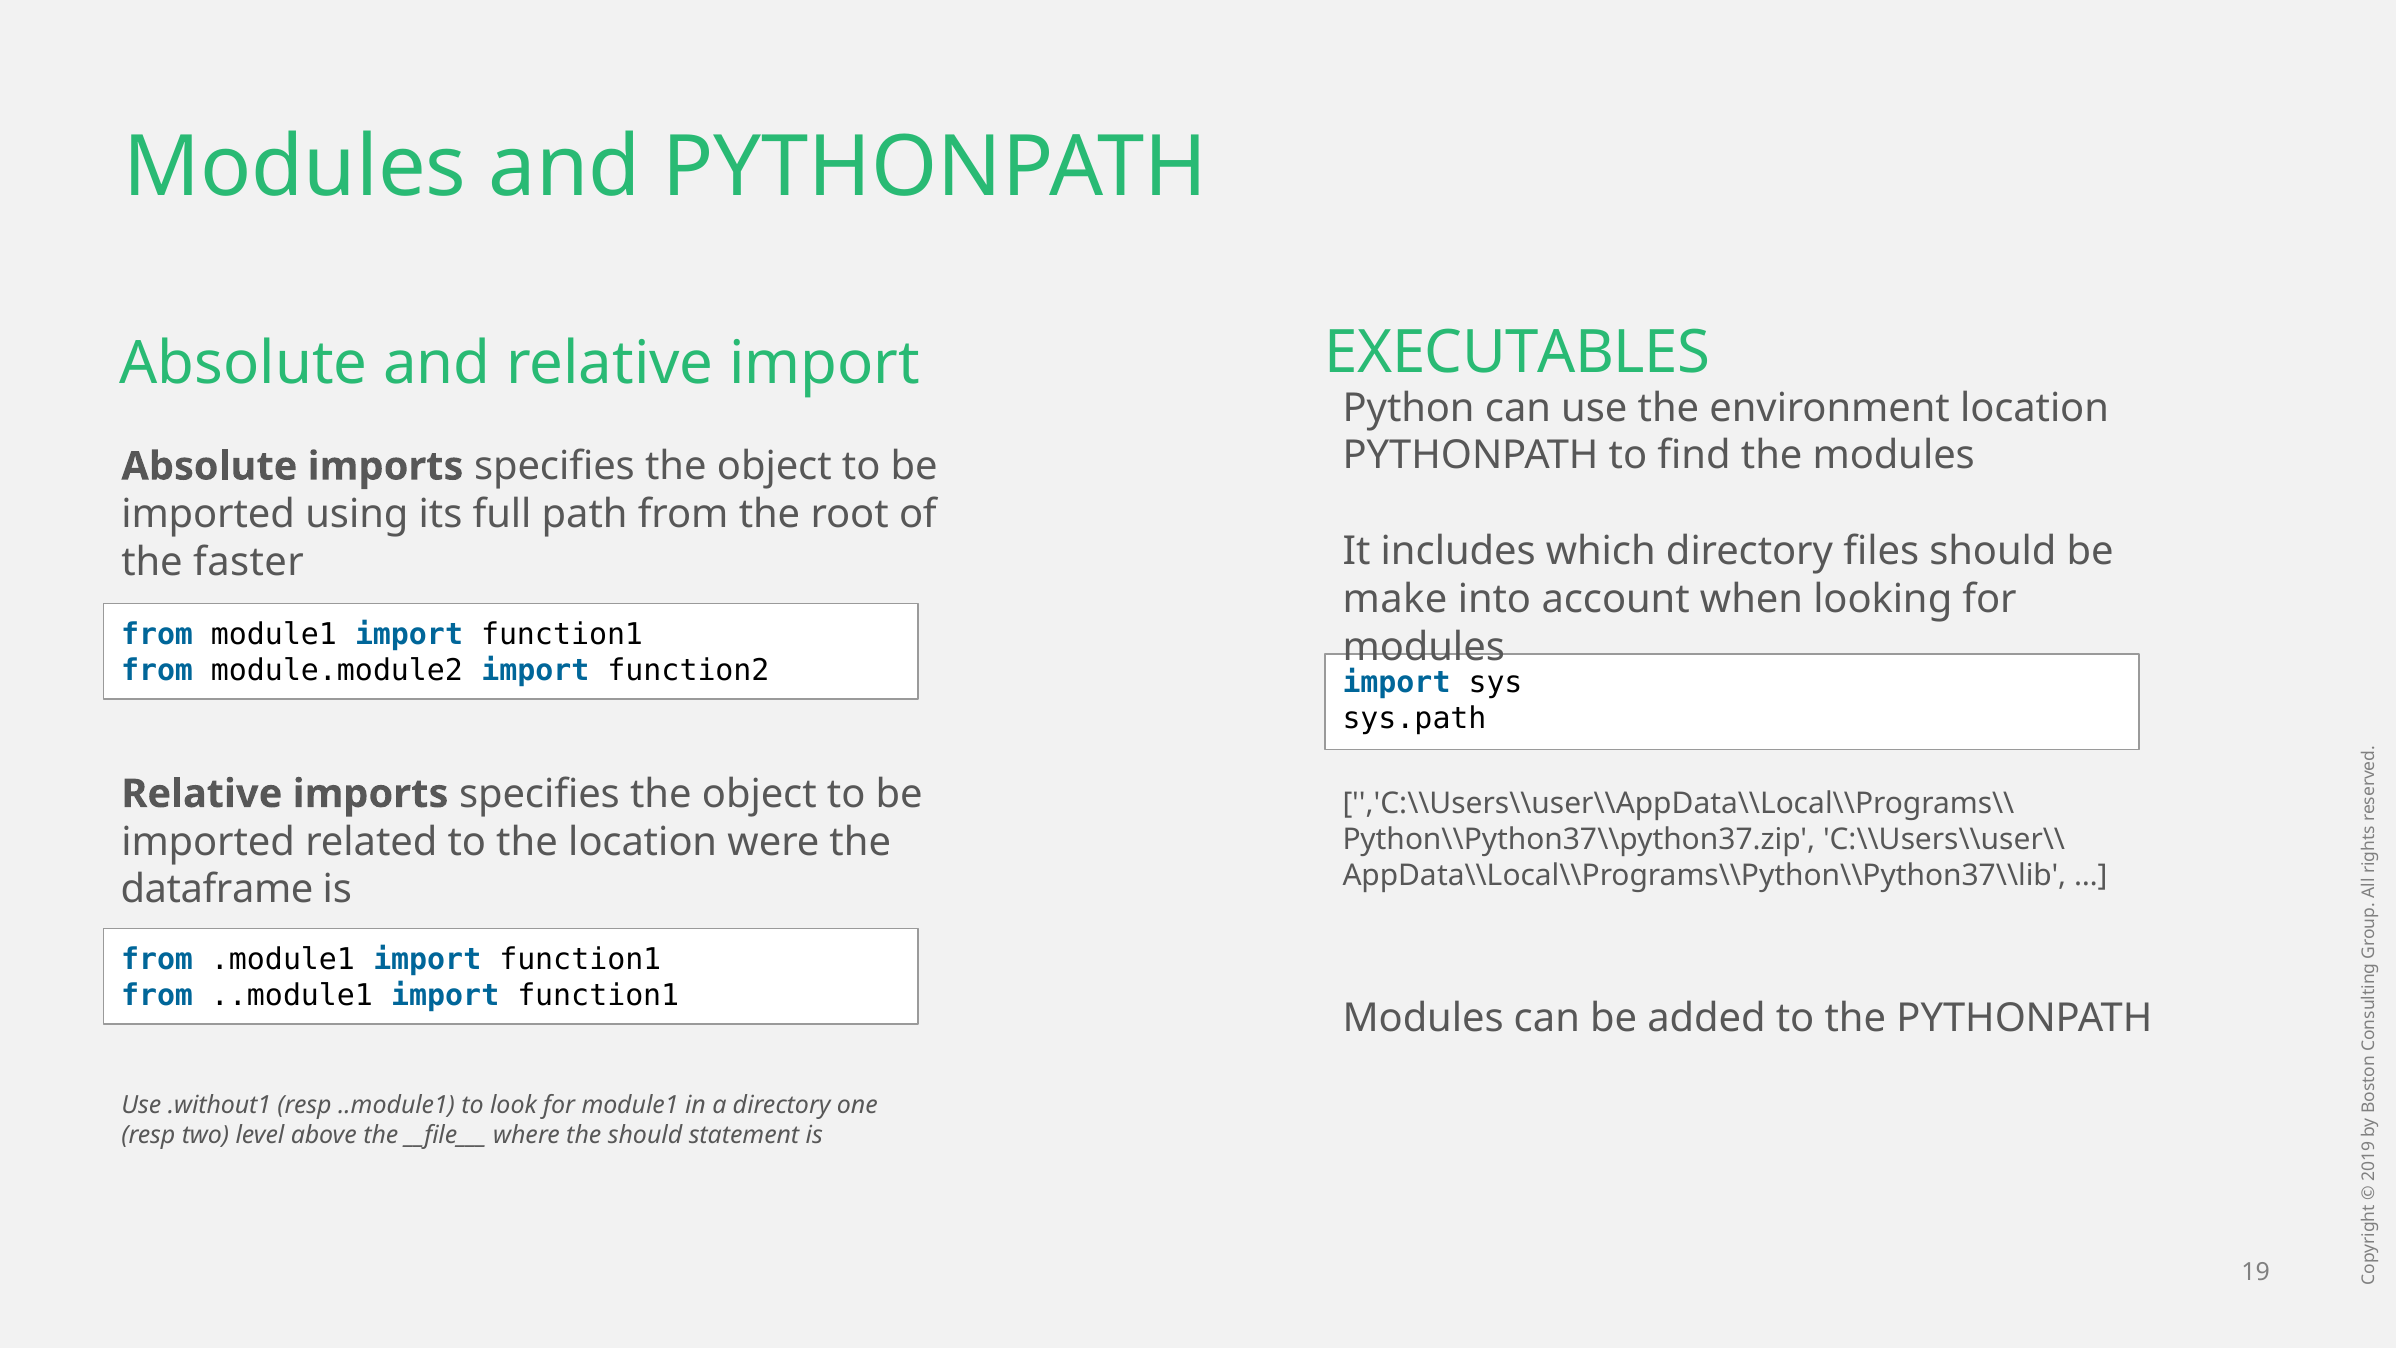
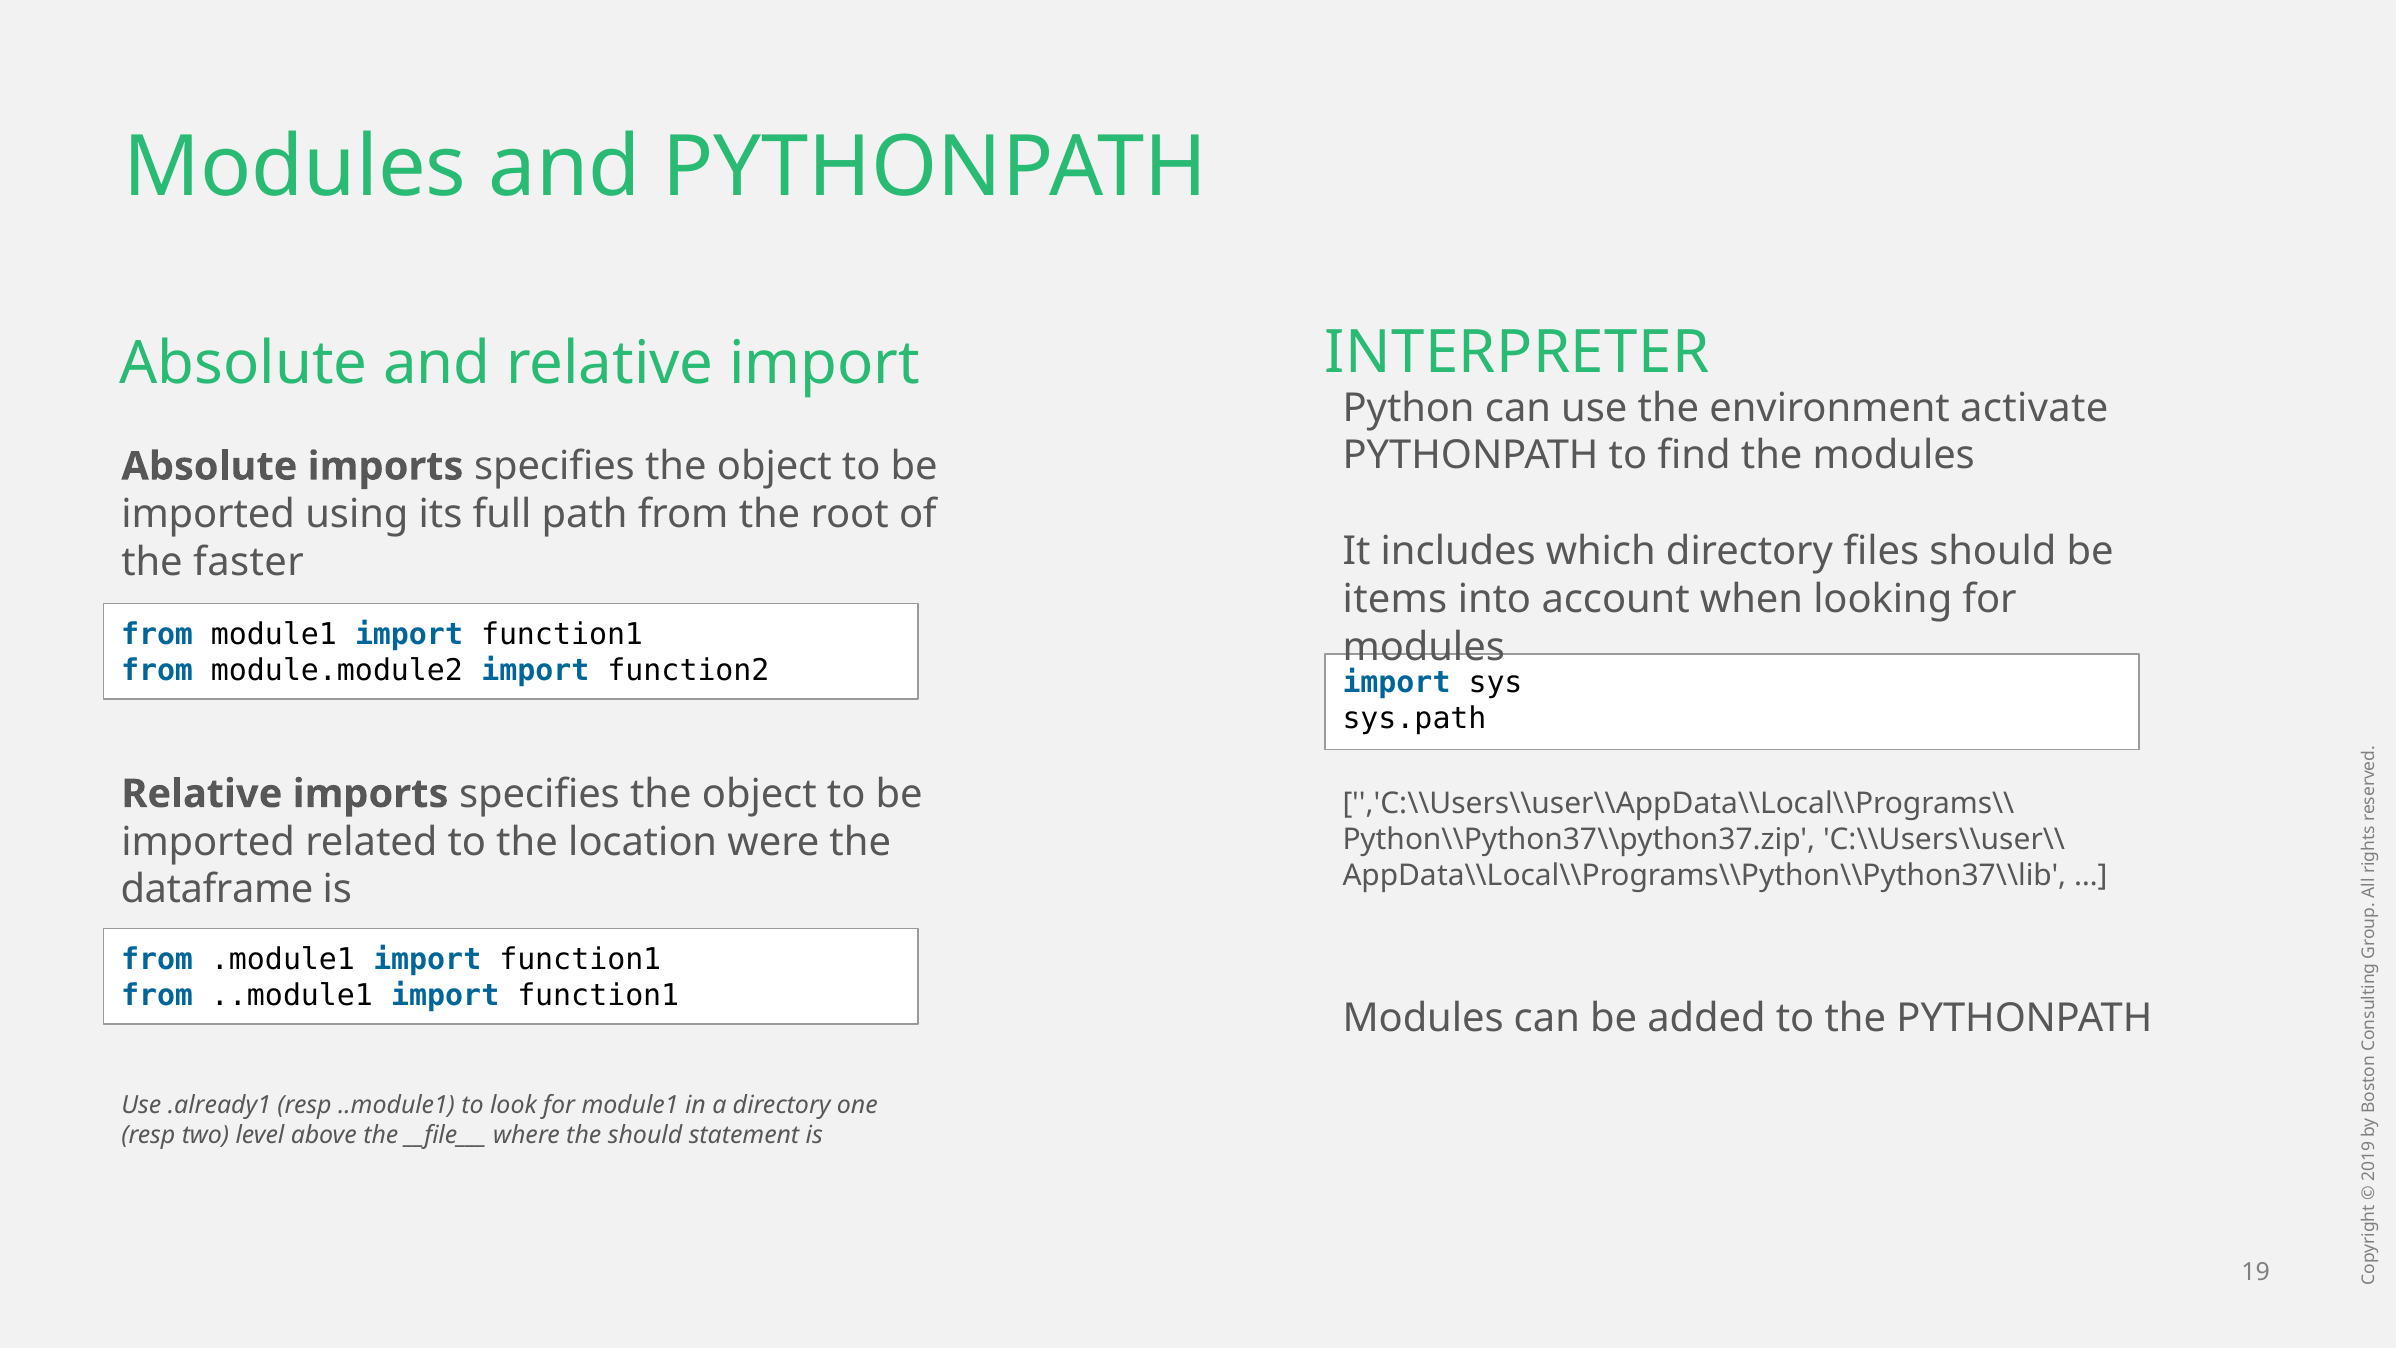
EXECUTABLES: EXECUTABLES -> INTERPRETER
environment location: location -> activate
make: make -> items
.without1: .without1 -> .already1
